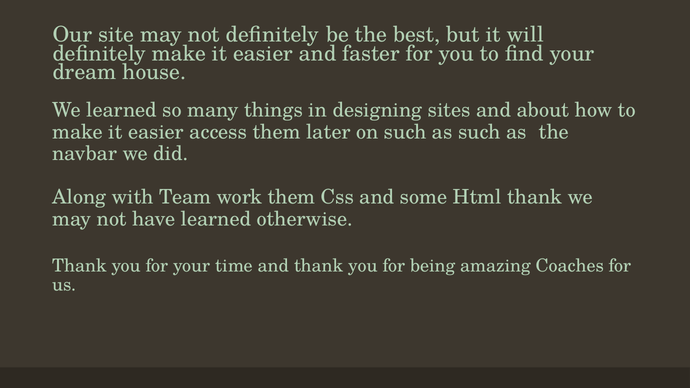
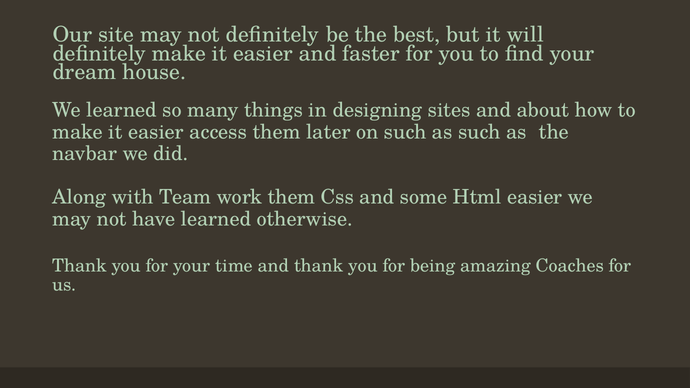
Html thank: thank -> easier
